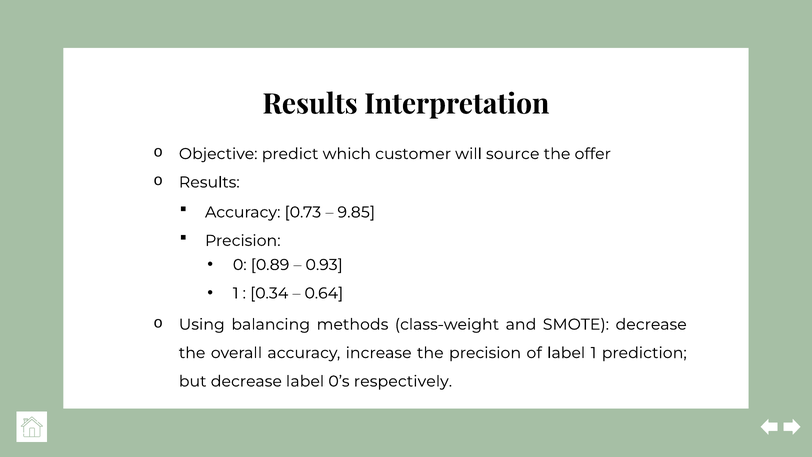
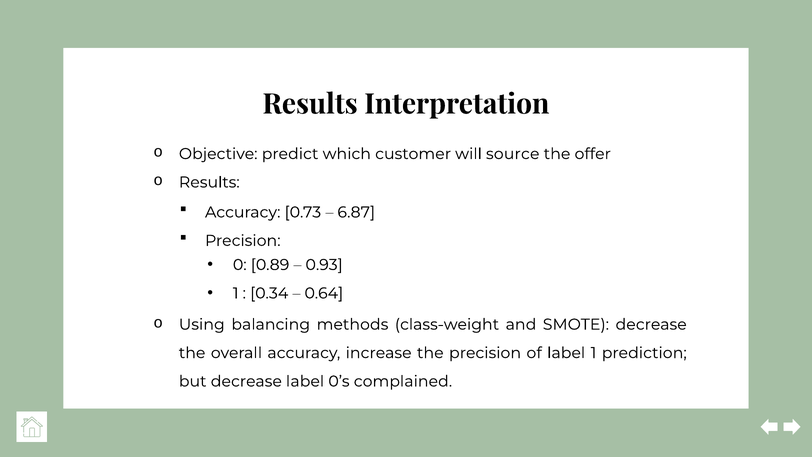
9.85: 9.85 -> 6.87
respectively: respectively -> complained
